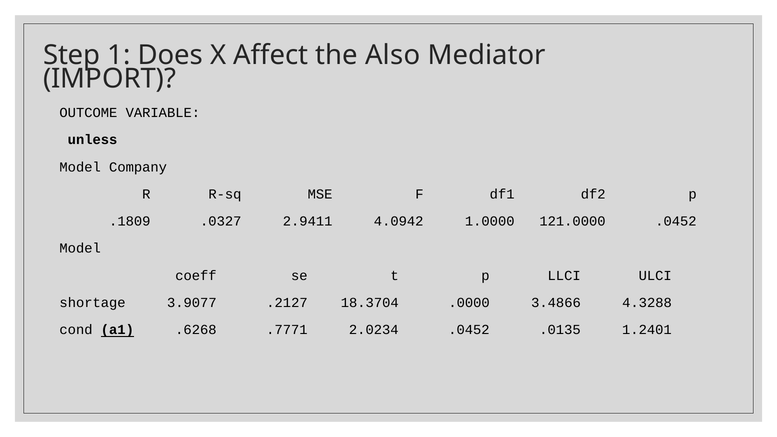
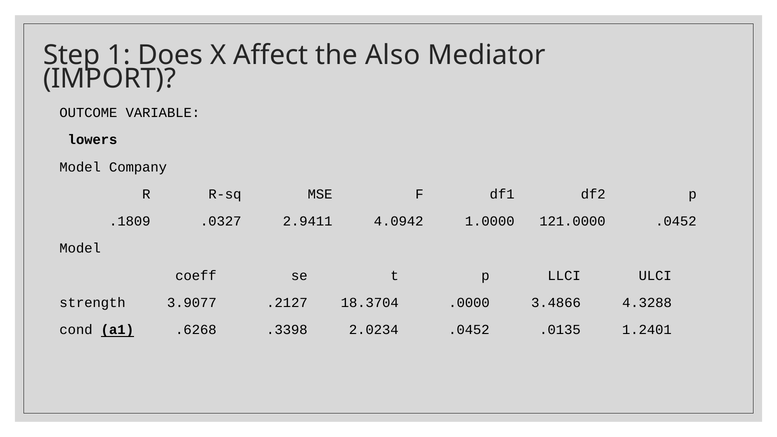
unless: unless -> lowers
shortage: shortage -> strength
.7771: .7771 -> .3398
